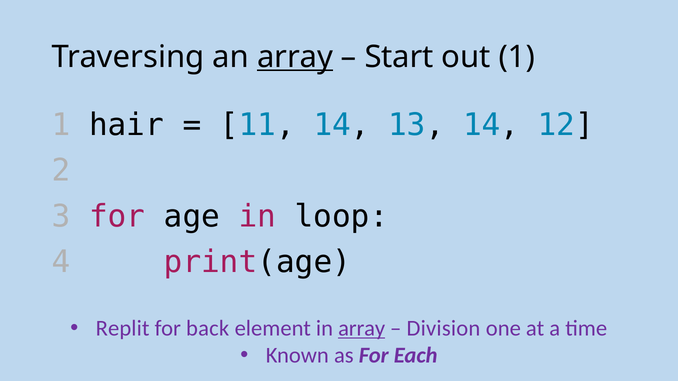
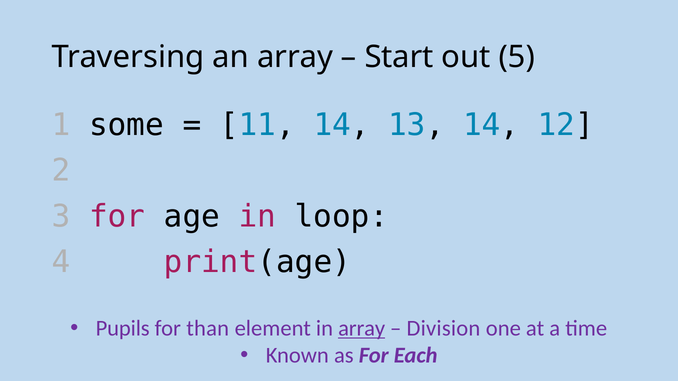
array at (295, 57) underline: present -> none
out 1: 1 -> 5
hair: hair -> some
Replit: Replit -> Pupils
back: back -> than
